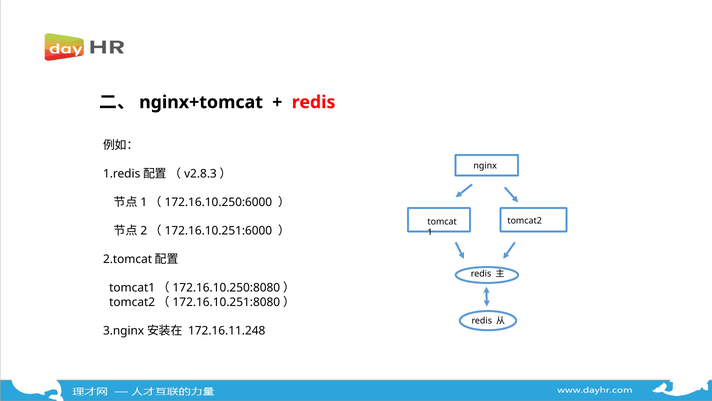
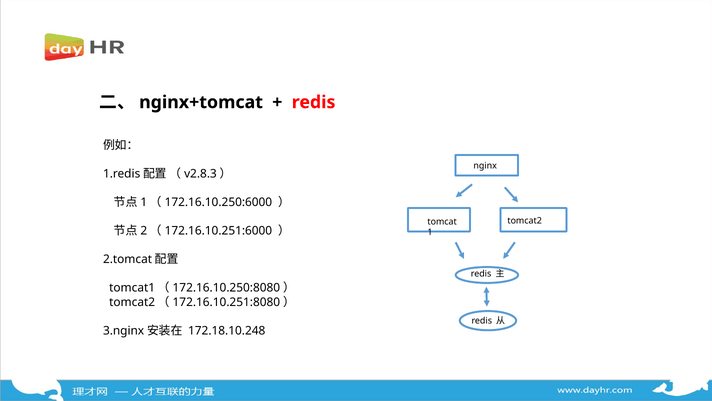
172.16.11.248: 172.16.11.248 -> 172.18.10.248
